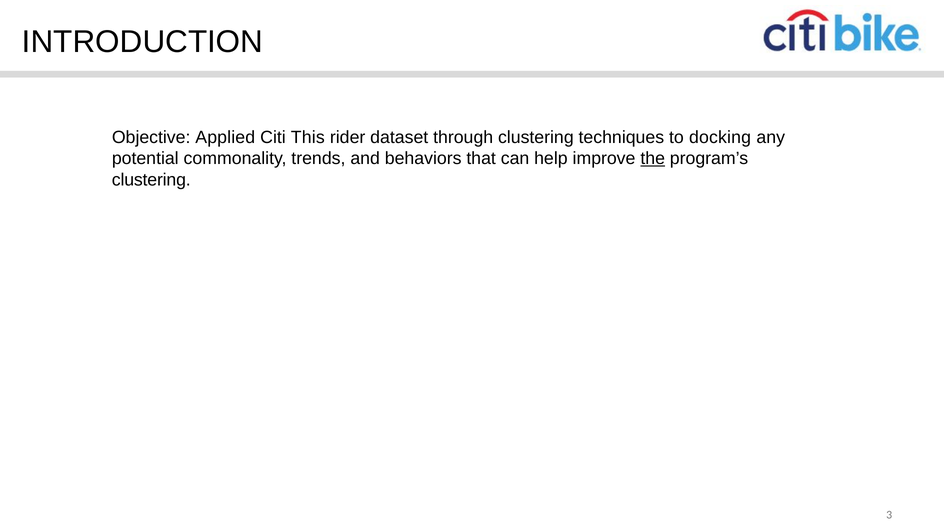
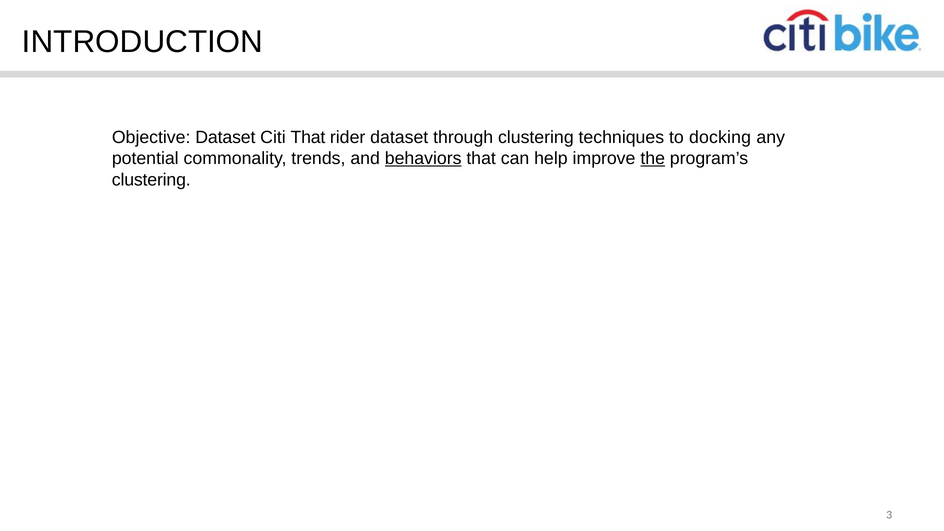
Objective Applied: Applied -> Dataset
Citi This: This -> That
behaviors underline: none -> present
